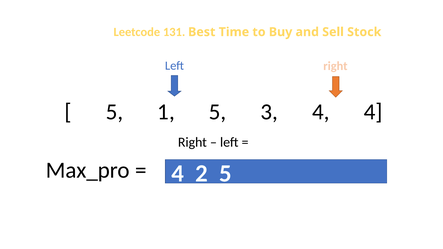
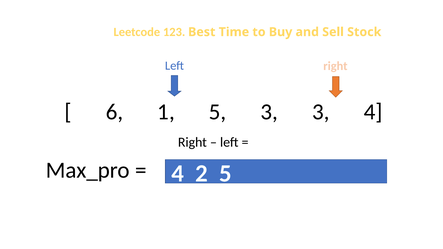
131: 131 -> 123
5 at (114, 112): 5 -> 6
3 4: 4 -> 3
